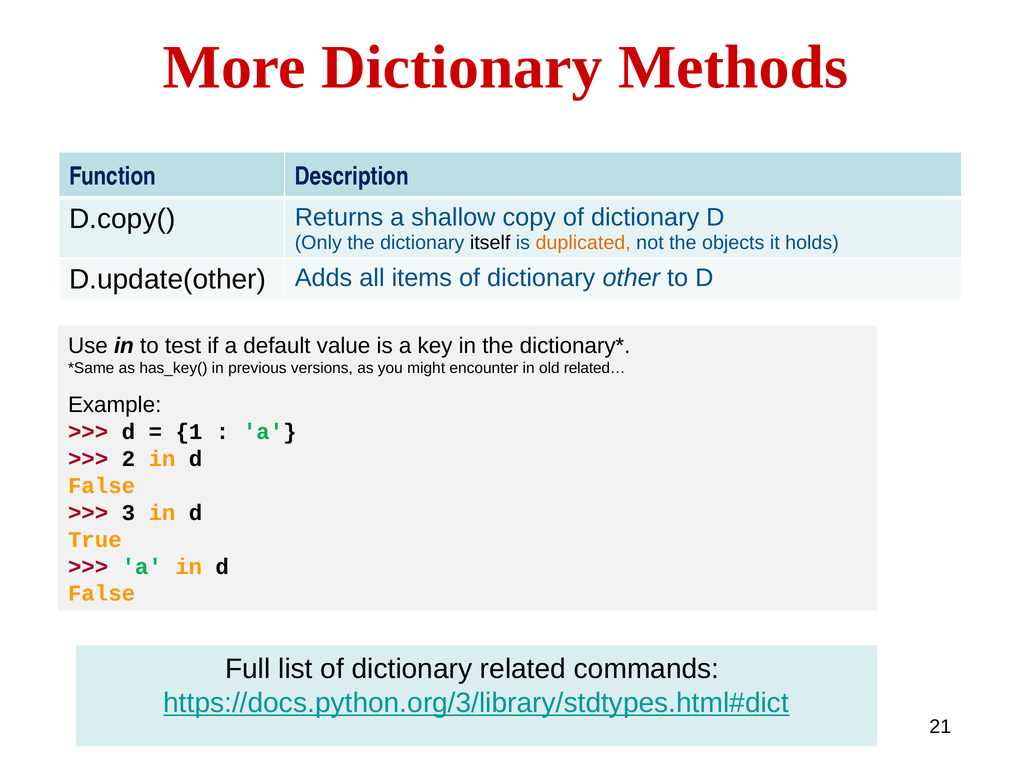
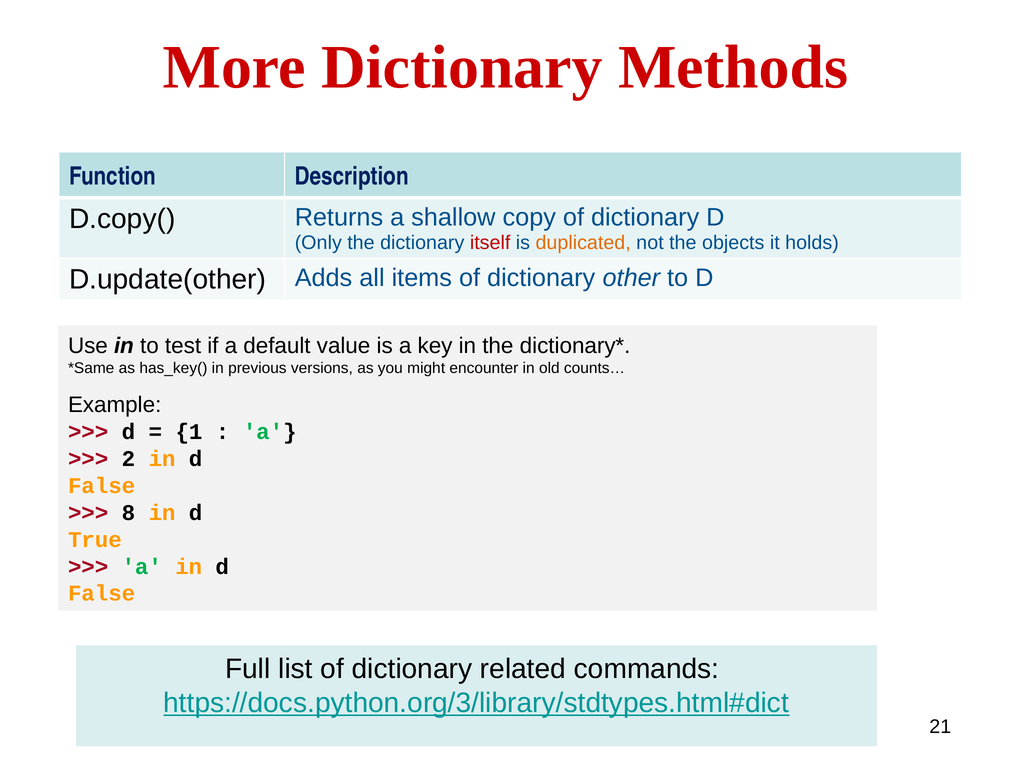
itself colour: black -> red
related…: related… -> counts…
3: 3 -> 8
